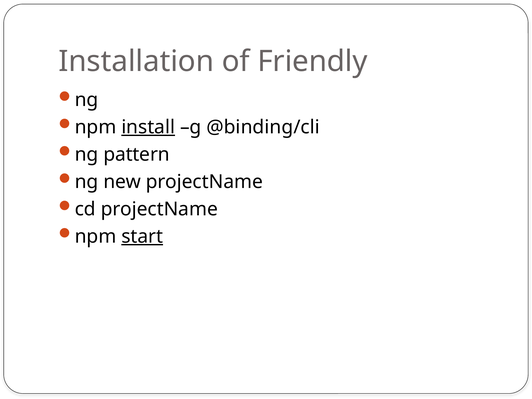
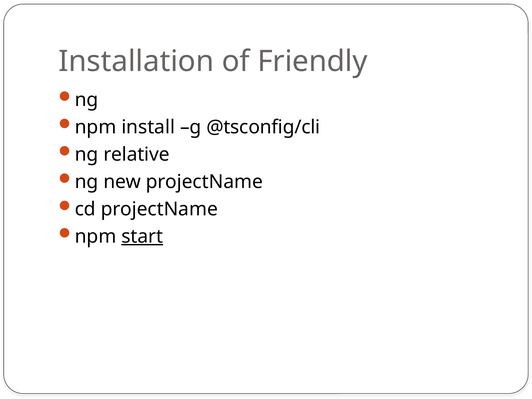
install underline: present -> none
@binding/cli: @binding/cli -> @tsconfig/cli
pattern: pattern -> relative
